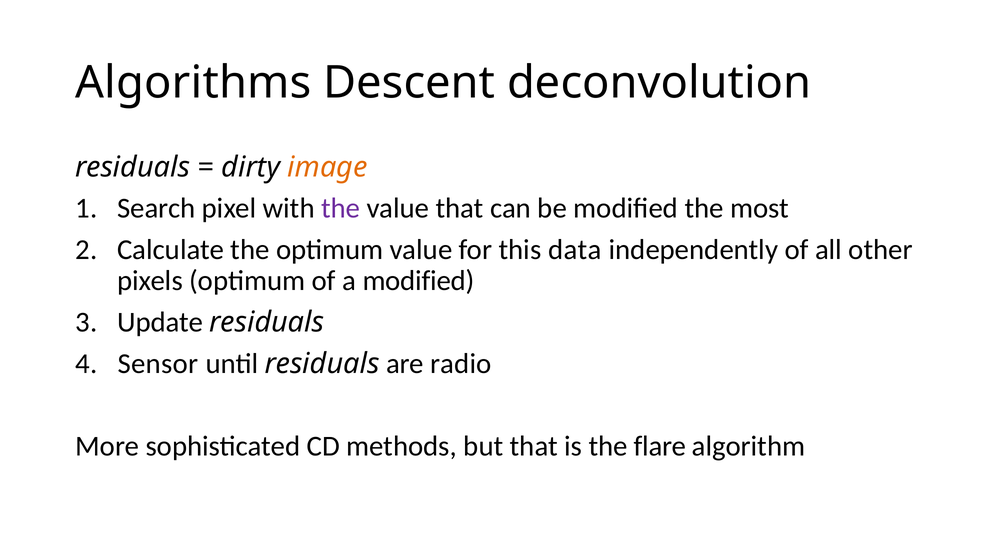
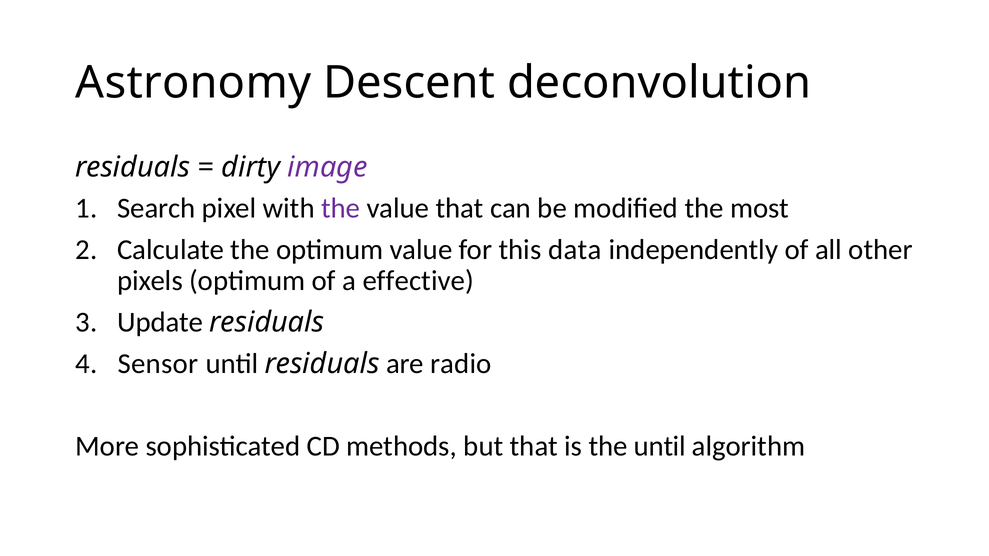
Algorithms: Algorithms -> Astronomy
image colour: orange -> purple
a modified: modified -> effective
the flare: flare -> until
